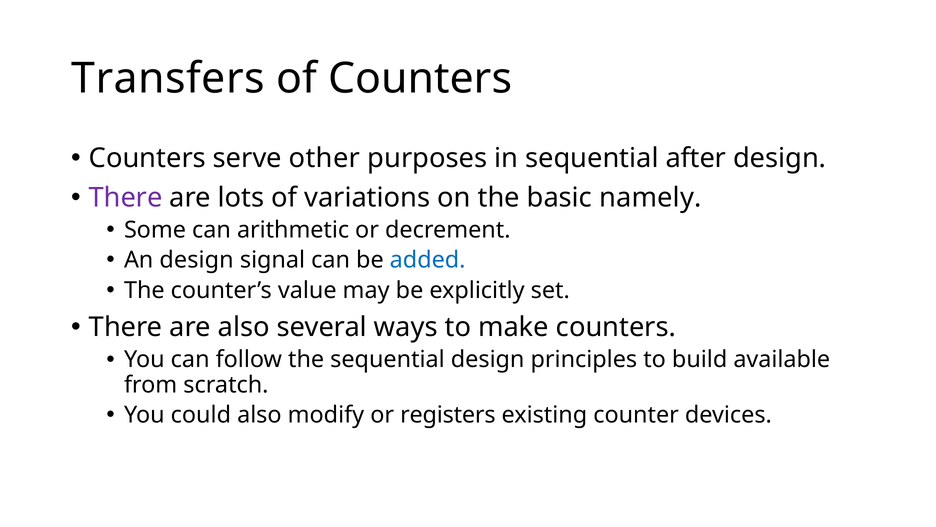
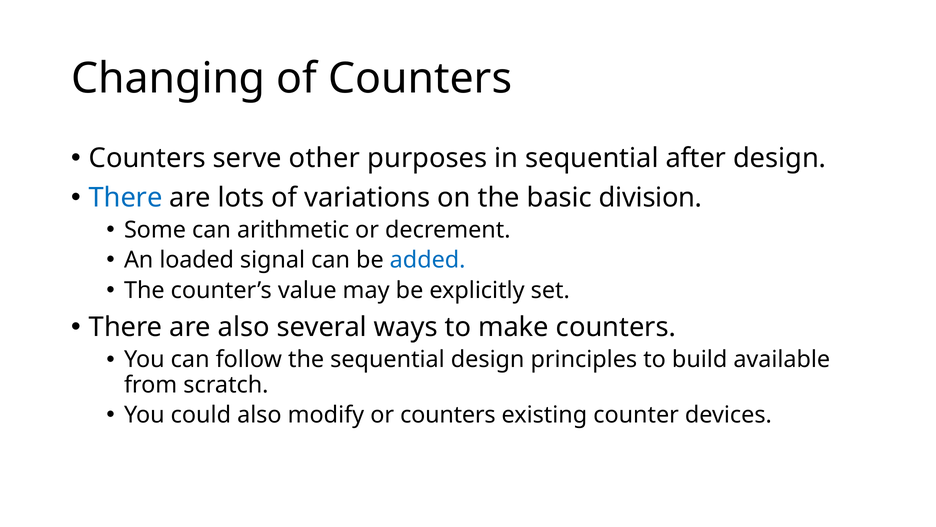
Transfers: Transfers -> Changing
There at (126, 197) colour: purple -> blue
namely: namely -> division
An design: design -> loaded
or registers: registers -> counters
